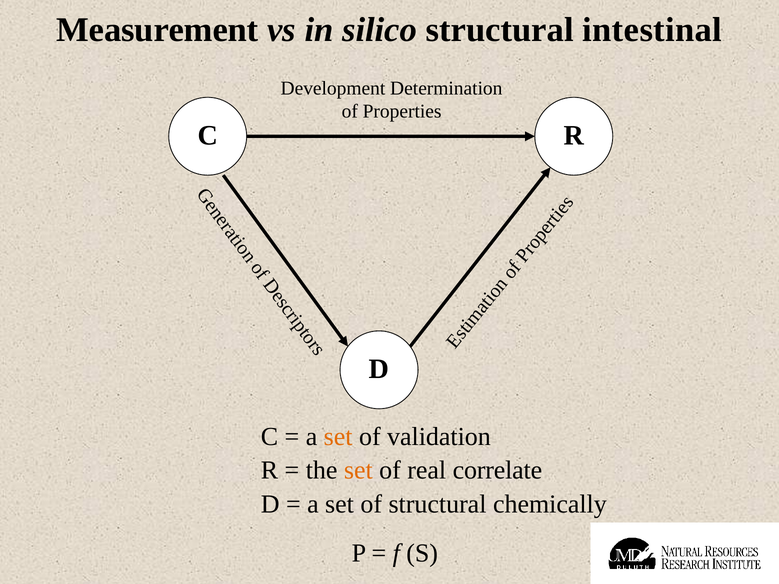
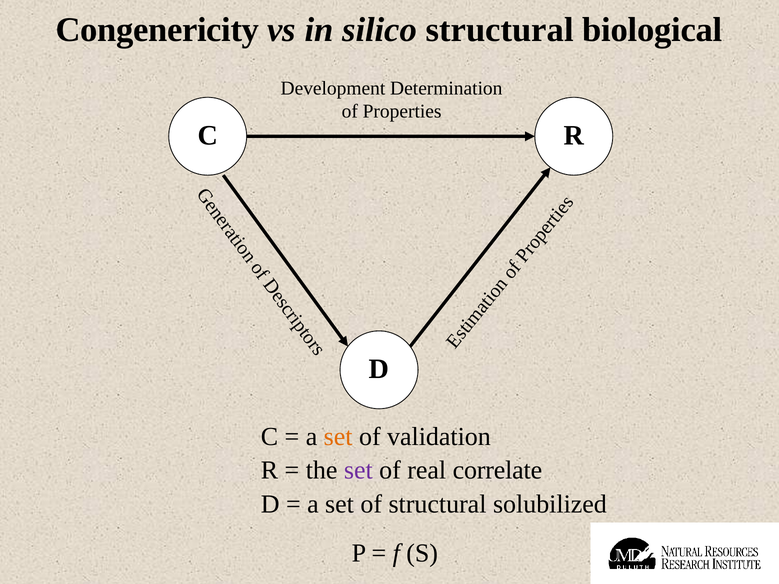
Measurement: Measurement -> Congenericity
intestinal: intestinal -> biological
set at (358, 470) colour: orange -> purple
chemically: chemically -> solubilized
